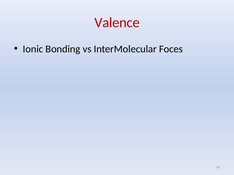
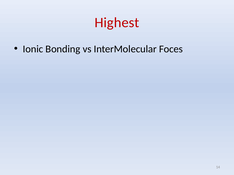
Valence: Valence -> Highest
